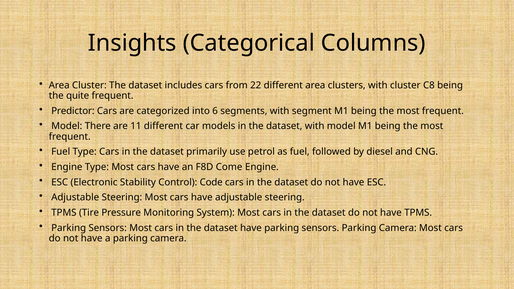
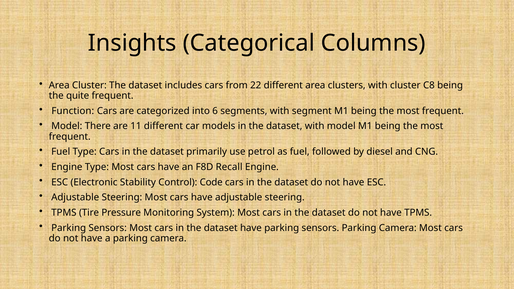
Predictor: Predictor -> Function
Come: Come -> Recall
